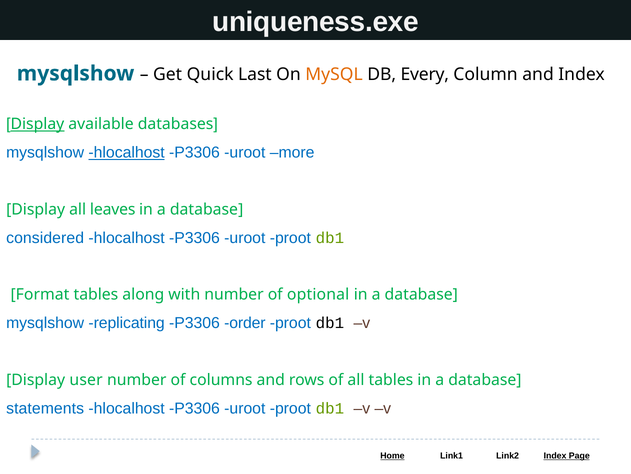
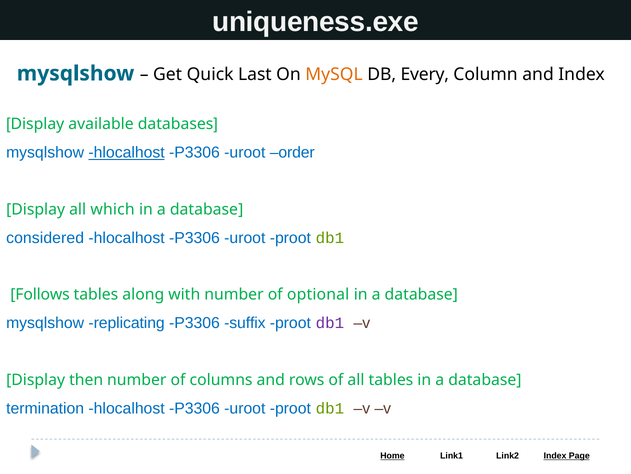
Display at (37, 124) underline: present -> none
more: more -> order
leaves: leaves -> which
Format: Format -> Follows
order: order -> suffix
db1 at (330, 323) colour: black -> purple
user: user -> then
statements: statements -> termination
